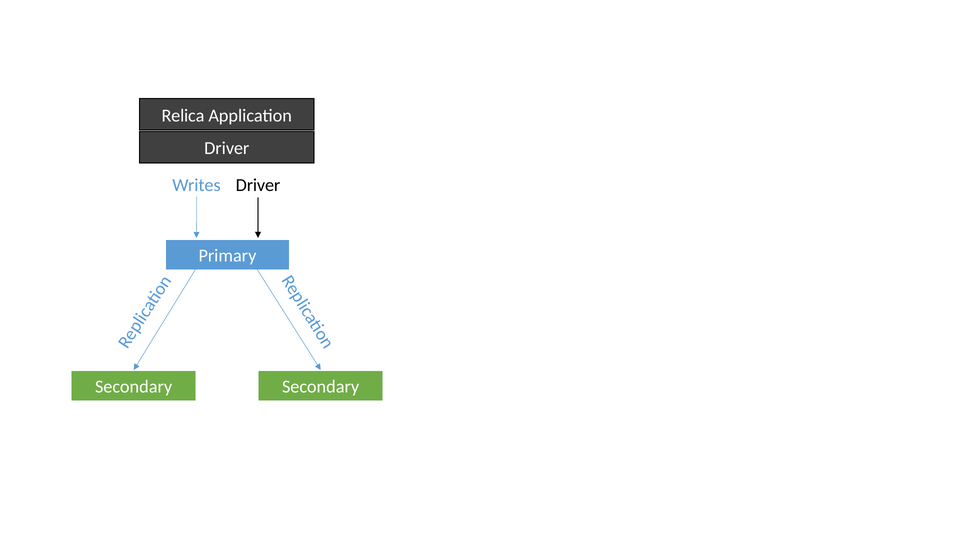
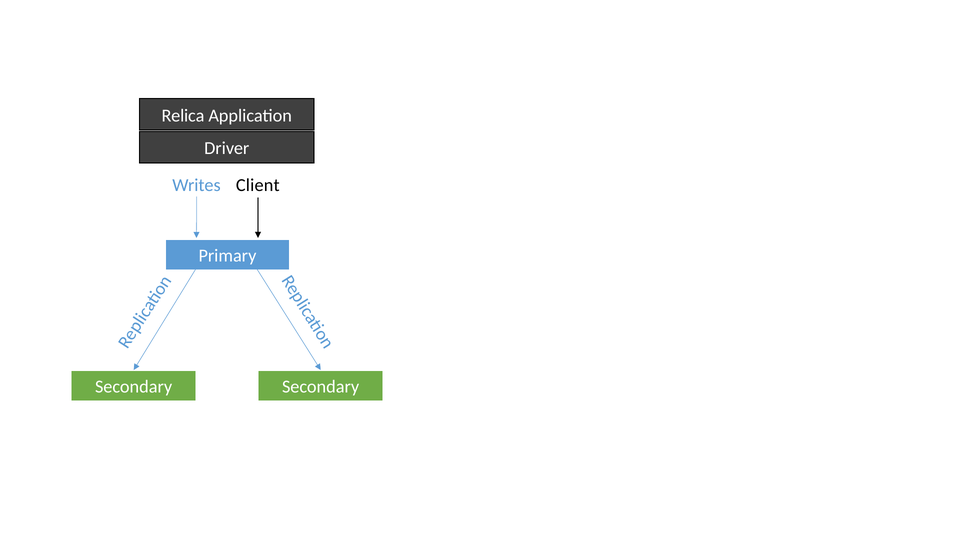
Writes Driver: Driver -> Client
